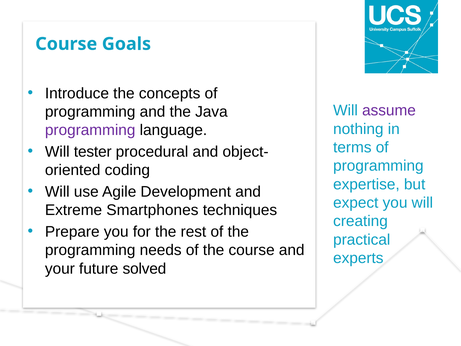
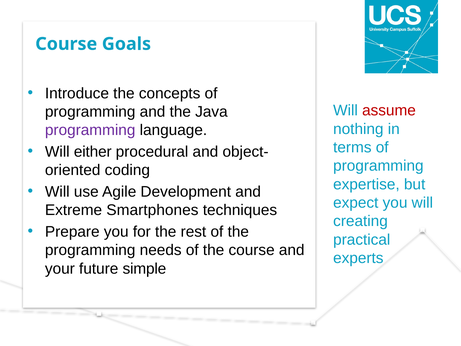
assume colour: purple -> red
tester: tester -> either
solved: solved -> simple
